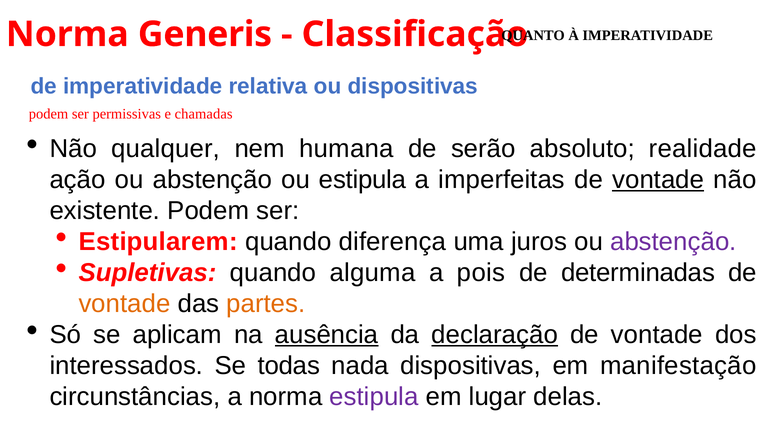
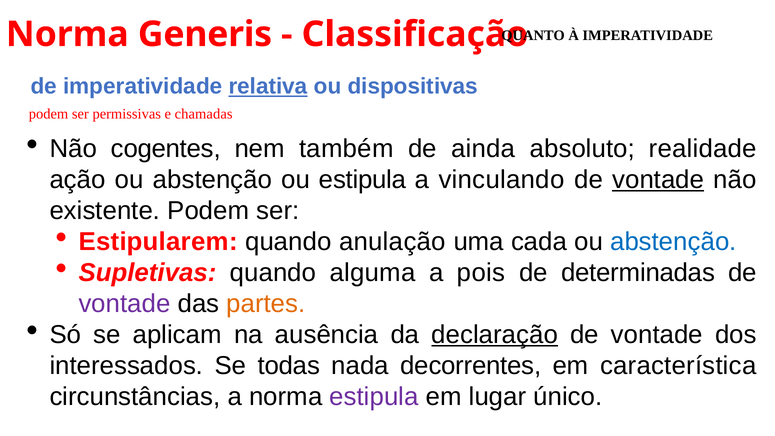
relativa underline: none -> present
qualquer: qualquer -> cogentes
humana: humana -> também
serão: serão -> ainda
imperfeitas: imperfeitas -> vinculando
diferença: diferença -> anulação
juros: juros -> cada
abstenção at (673, 242) colour: purple -> blue
vontade at (125, 304) colour: orange -> purple
ausência underline: present -> none
nada dispositivas: dispositivas -> decorrentes
manifestação: manifestação -> característica
delas: delas -> único
